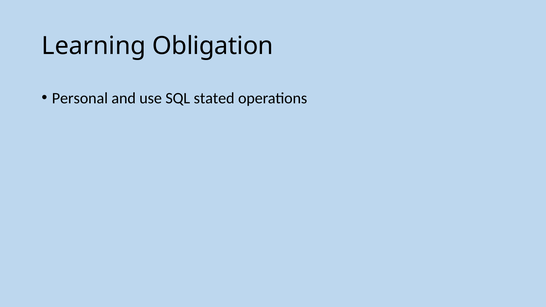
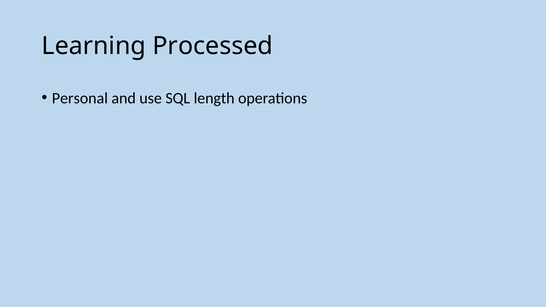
Obligation: Obligation -> Processed
stated: stated -> length
